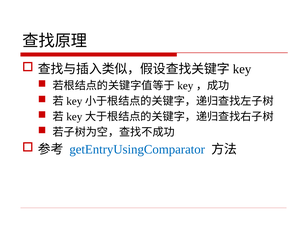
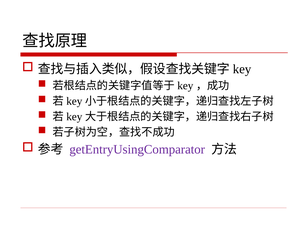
getEntryUsingComparator colour: blue -> purple
